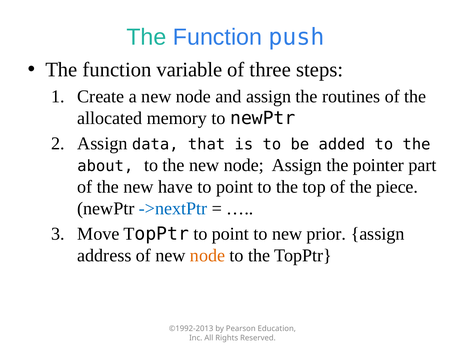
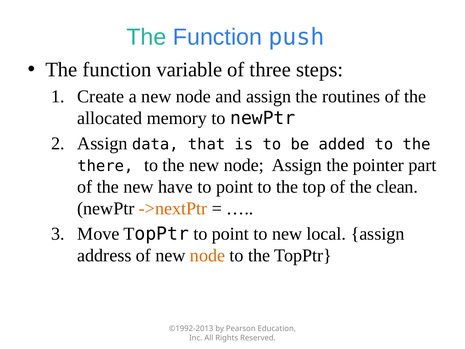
about: about -> there
piece: piece -> clean
->nextPtr colour: blue -> orange
prior: prior -> local
